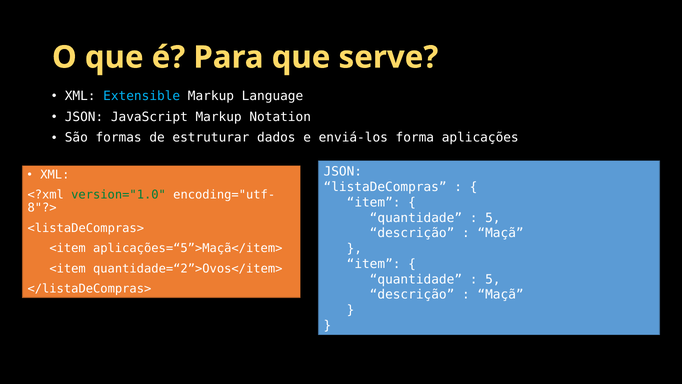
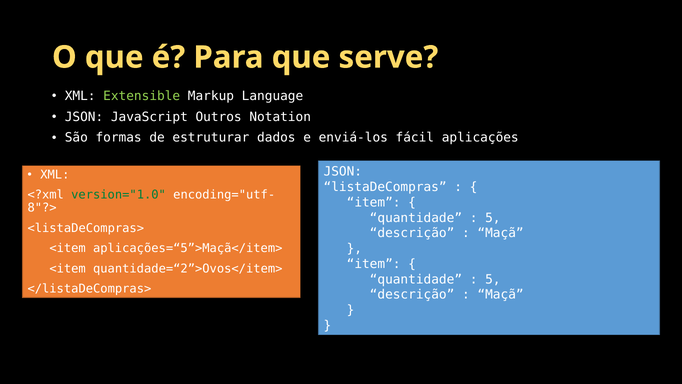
Extensible colour: light blue -> light green
JavaScript Markup: Markup -> Outros
forma: forma -> fácil
